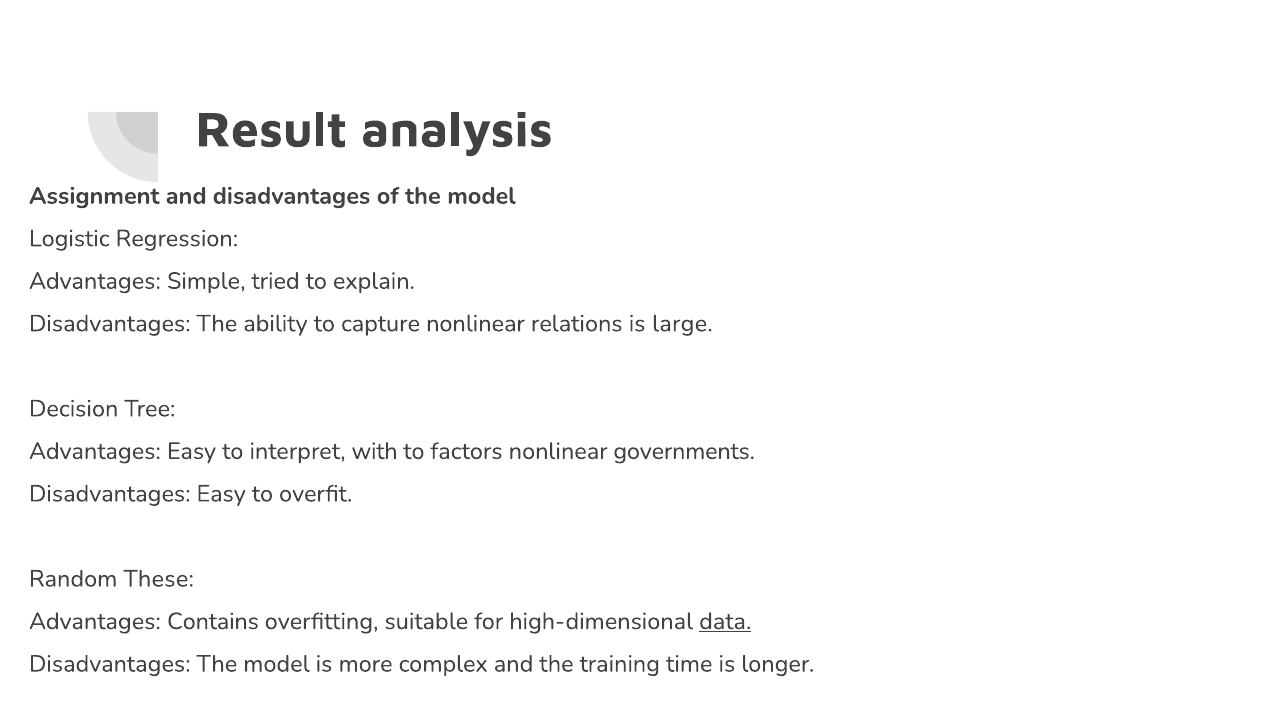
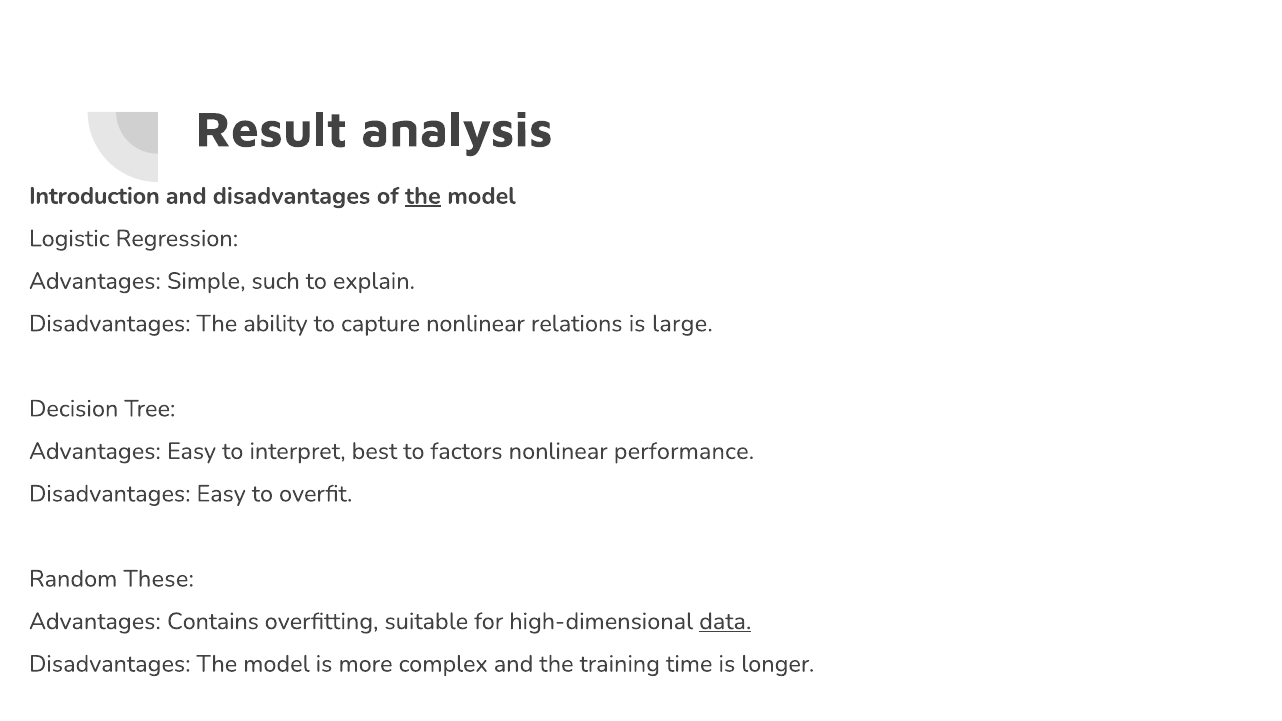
Assignment: Assignment -> Introduction
the at (423, 196) underline: none -> present
tried: tried -> such
with: with -> best
governments: governments -> performance
